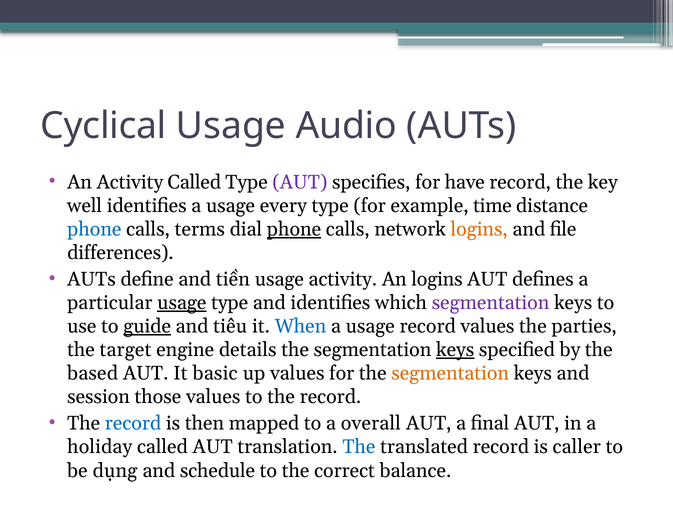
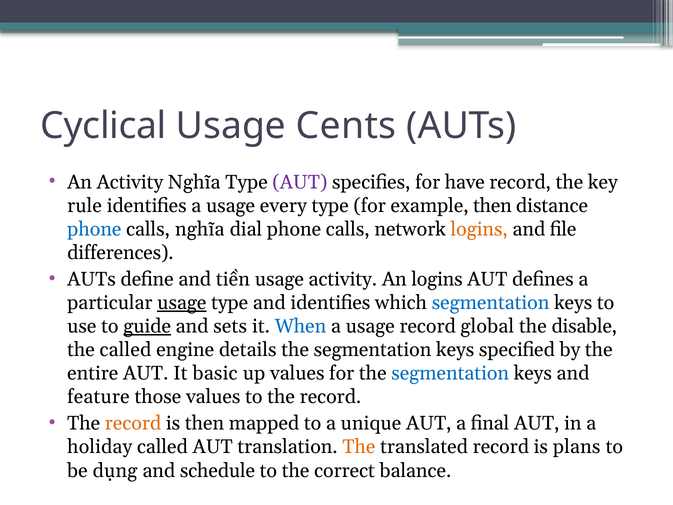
Audio: Audio -> Cents
Activity Called: Called -> Nghĩa
well: well -> rule
example time: time -> then
calls terms: terms -> nghĩa
phone at (294, 229) underline: present -> none
segmentation at (491, 303) colour: purple -> blue
tiêu: tiêu -> sets
record values: values -> global
parties: parties -> disable
the target: target -> called
keys at (455, 350) underline: present -> none
based: based -> entire
segmentation at (450, 373) colour: orange -> blue
session: session -> feature
record at (133, 423) colour: blue -> orange
overall: overall -> unique
The at (359, 447) colour: blue -> orange
caller: caller -> plans
